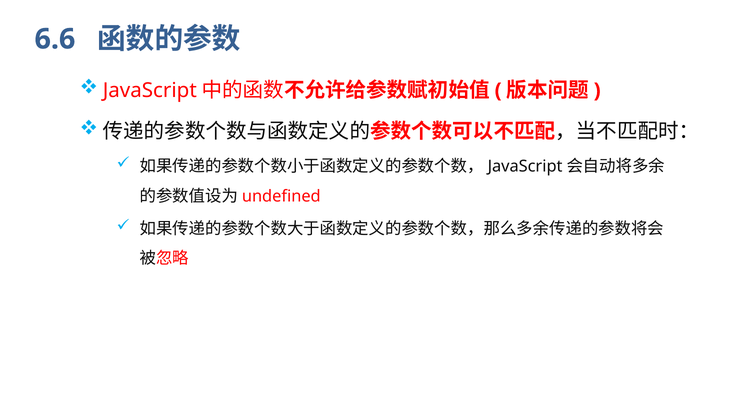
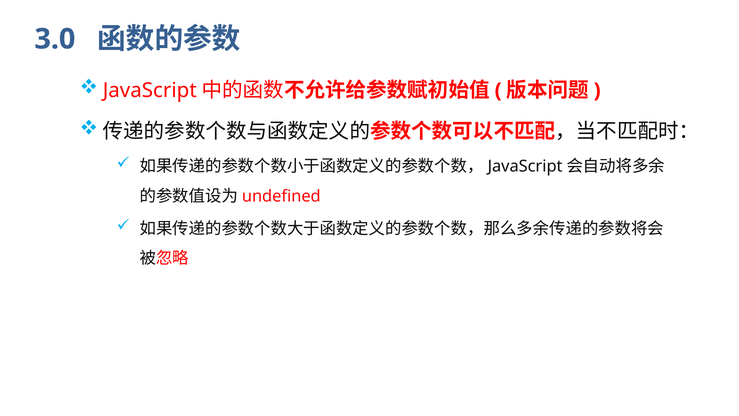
6.6: 6.6 -> 3.0
